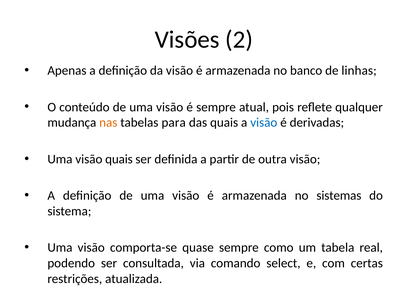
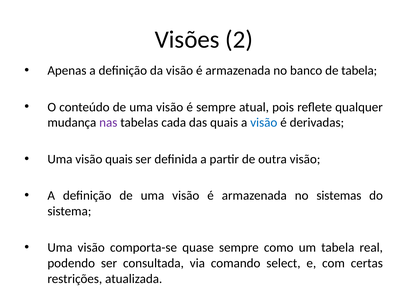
de linhas: linhas -> tabela
nas colour: orange -> purple
para: para -> cada
